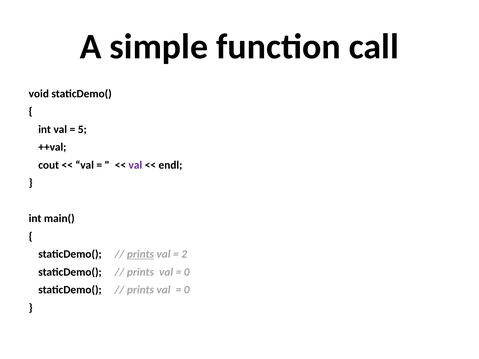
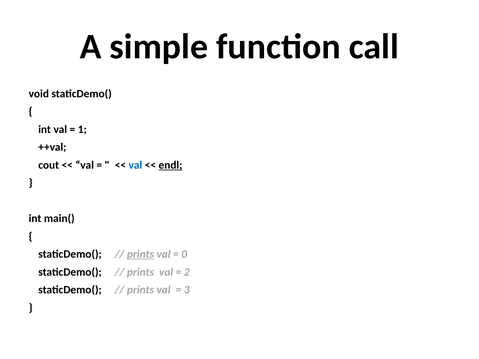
5: 5 -> 1
val at (135, 165) colour: purple -> blue
endl underline: none -> present
2: 2 -> 0
0 at (187, 272): 0 -> 2
0 at (187, 290): 0 -> 3
